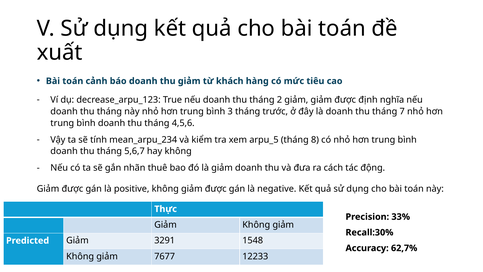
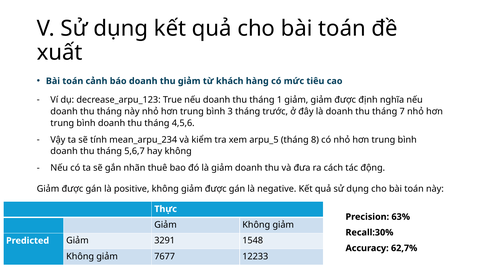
2: 2 -> 1
33%: 33% -> 63%
